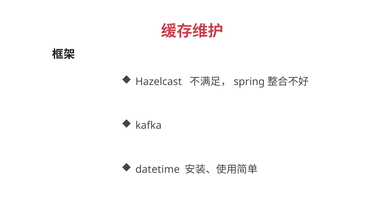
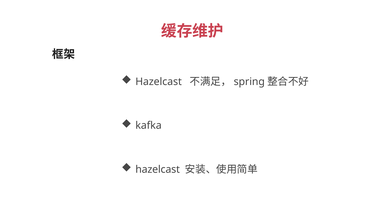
datetime at (158, 169): datetime -> hazelcast
